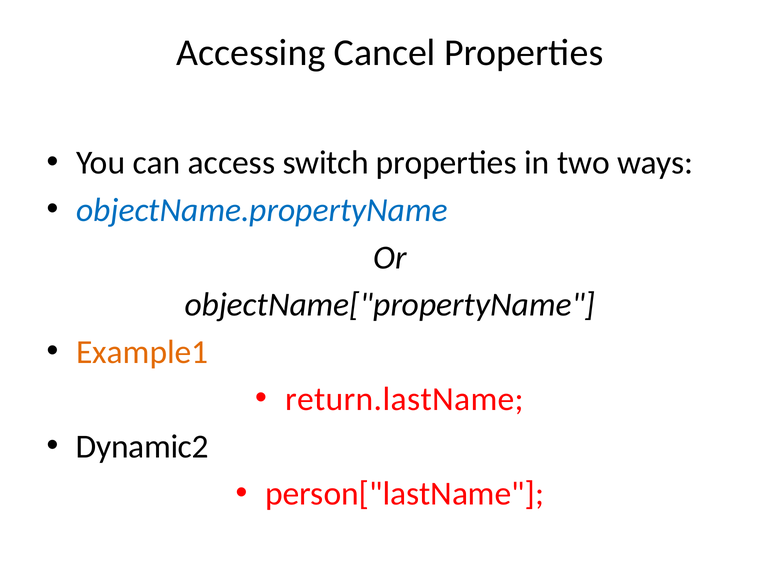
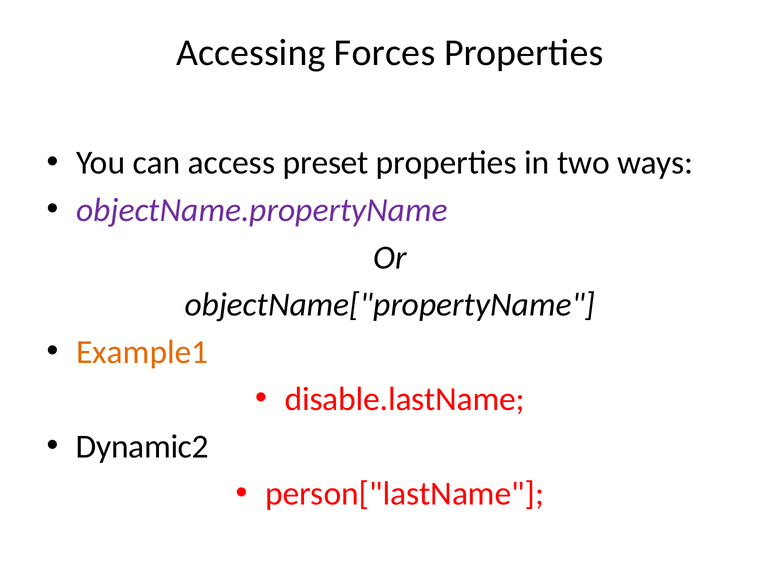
Cancel: Cancel -> Forces
switch: switch -> preset
objectName.propertyName colour: blue -> purple
return.lastName: return.lastName -> disable.lastName
